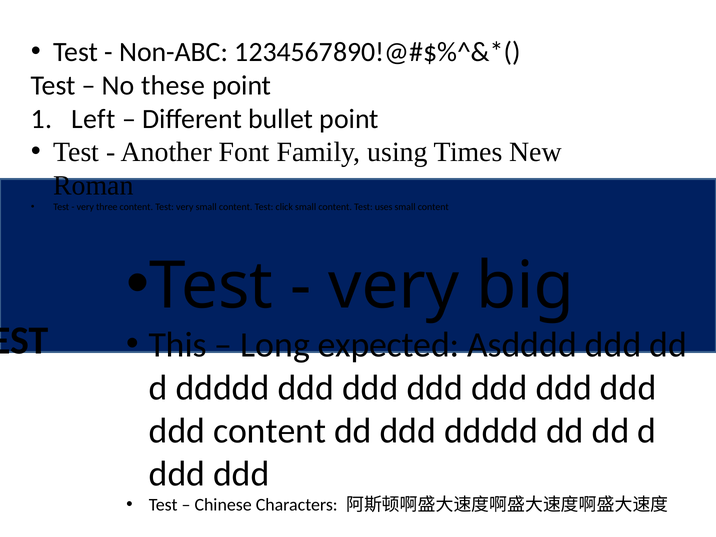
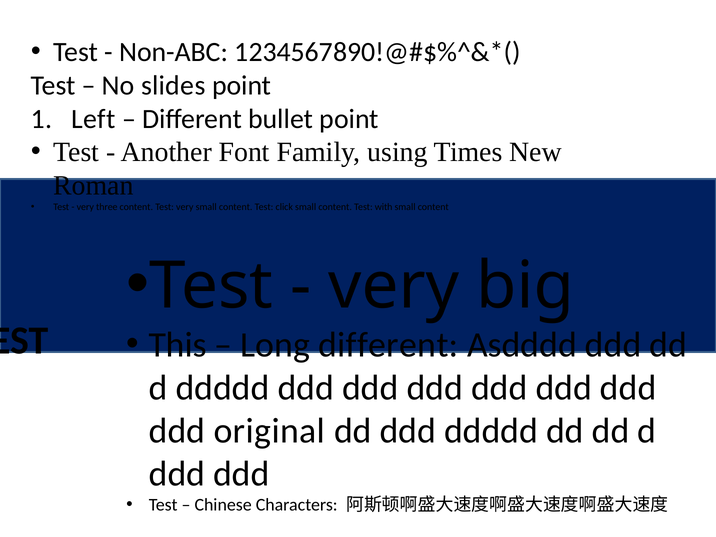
these: these -> slides
uses: uses -> with
Long expected: expected -> different
ddd content: content -> original
